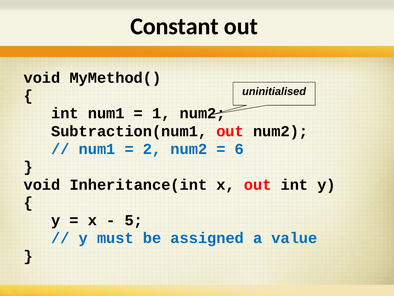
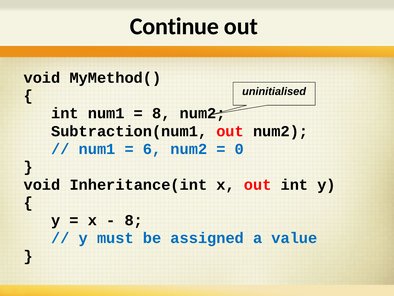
Constant: Constant -> Continue
1 at (161, 113): 1 -> 8
2: 2 -> 6
6: 6 -> 0
5 at (134, 220): 5 -> 8
